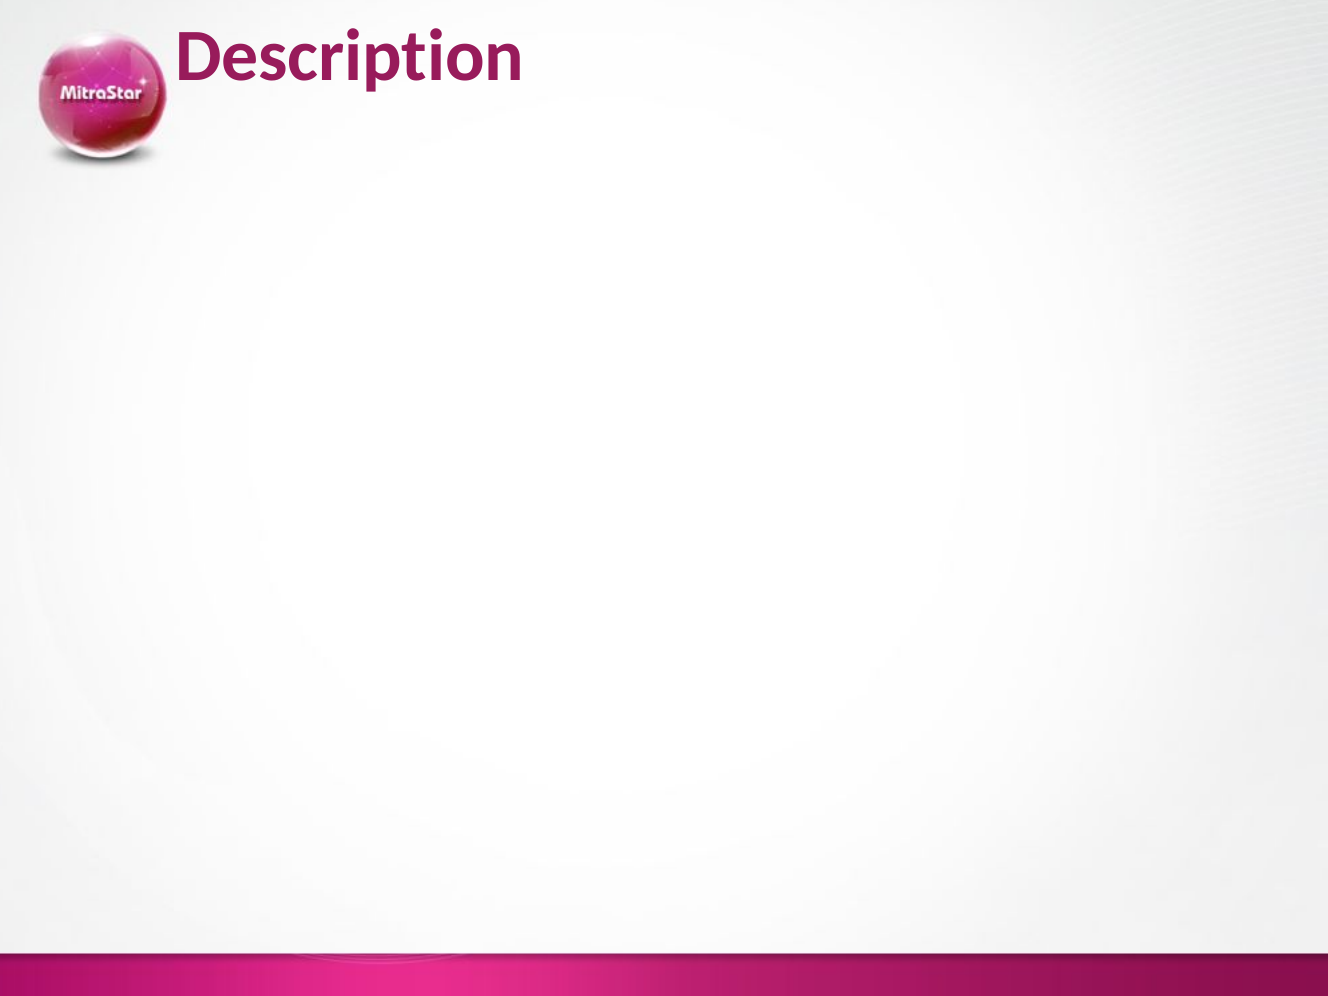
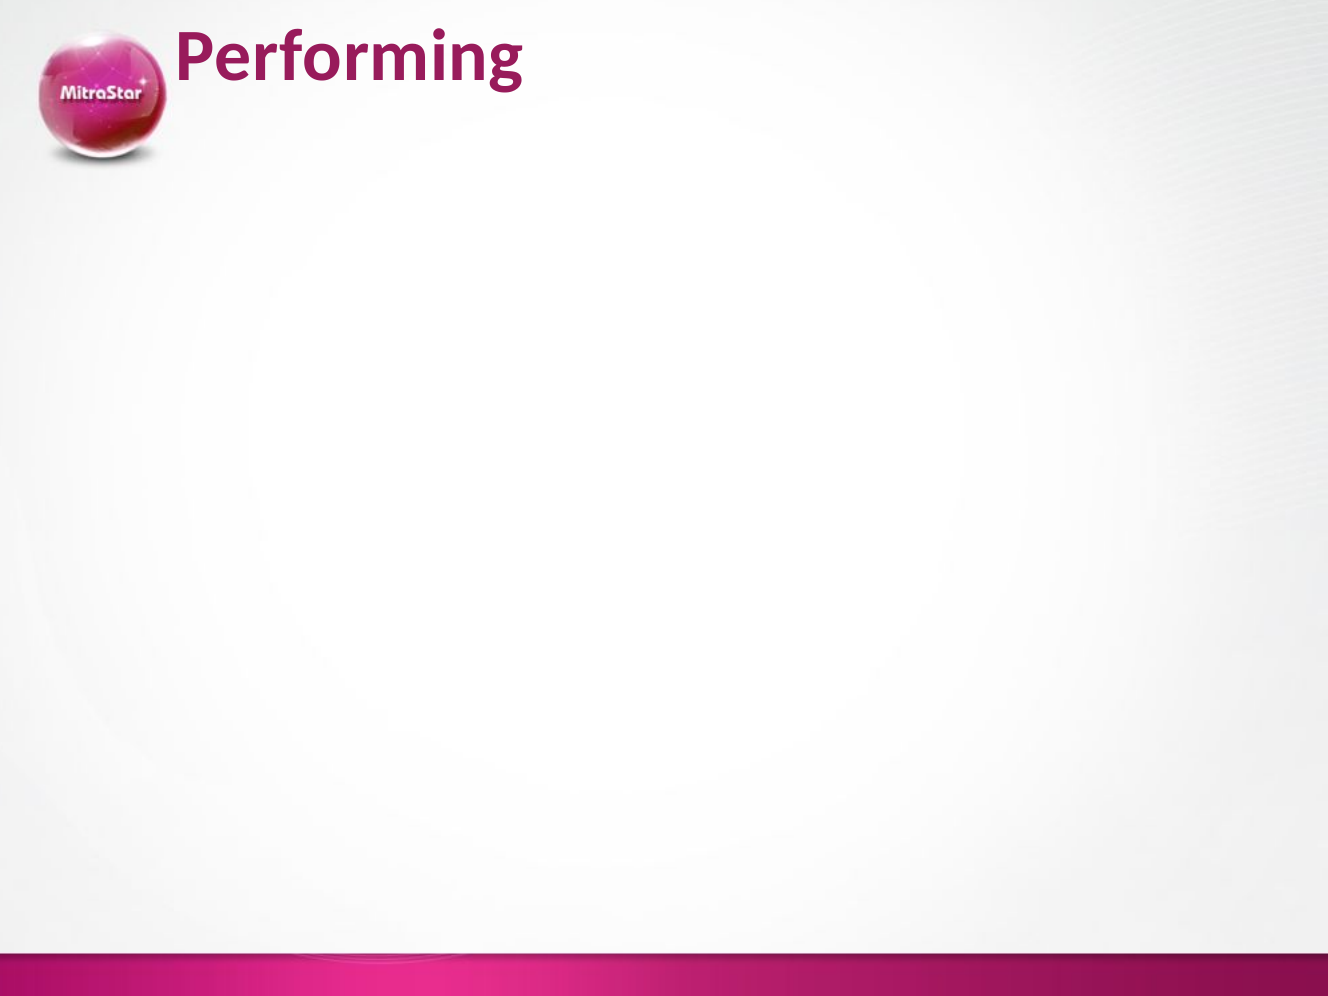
Description: Description -> Performing
